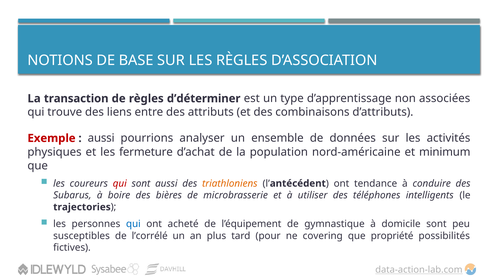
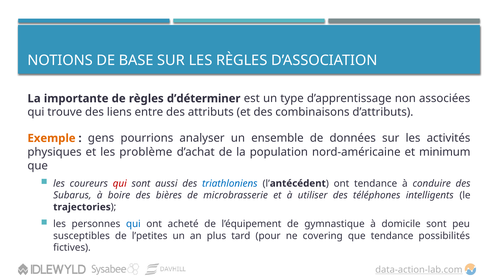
transaction: transaction -> importante
Exemple colour: red -> orange
aussi at (101, 138): aussi -> gens
fermeture: fermeture -> problème
triathloniens colour: orange -> blue
l’corrélé: l’corrélé -> l’petites
que propriété: propriété -> tendance
